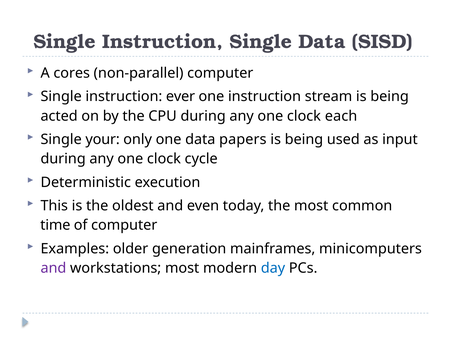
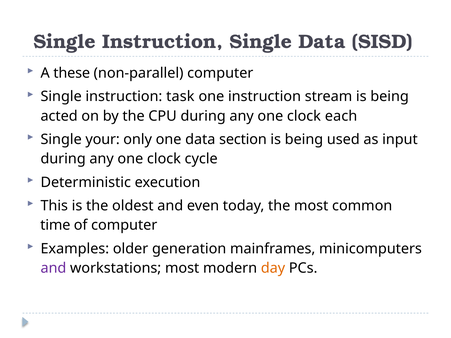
cores: cores -> these
ever: ever -> task
papers: papers -> section
day colour: blue -> orange
